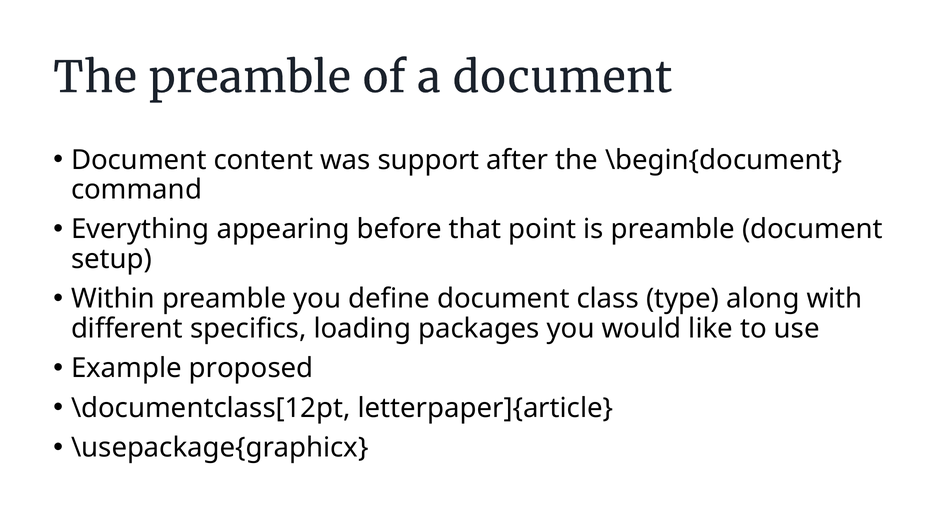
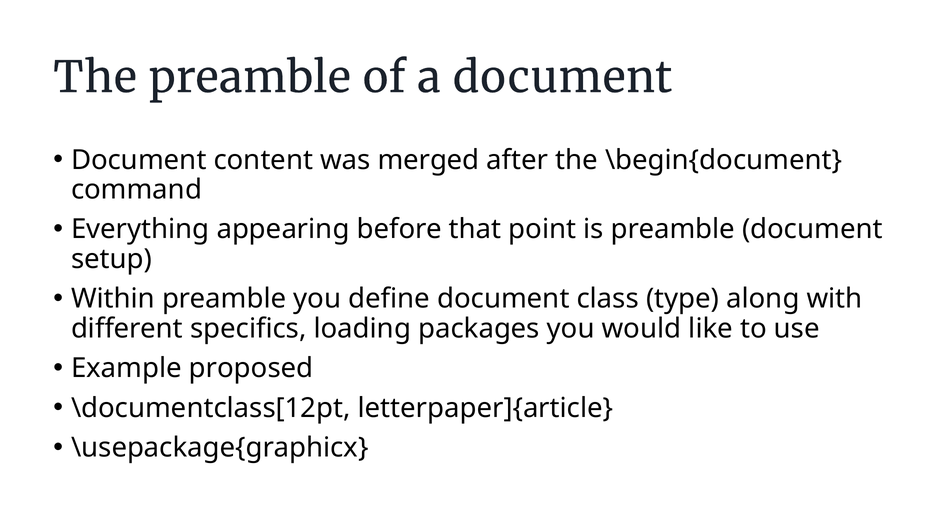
support: support -> merged
